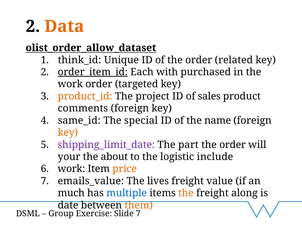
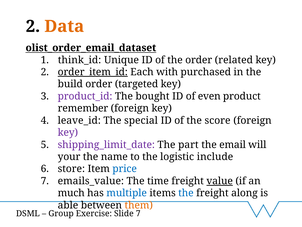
olist_order_allow_dataset: olist_order_allow_dataset -> olist_order_email_dataset
work at (70, 84): work -> build
product_id colour: orange -> purple
project: project -> bought
sales: sales -> even
comments: comments -> remember
same_id: same_id -> leave_id
name: name -> score
key at (68, 132) colour: orange -> purple
order at (233, 144): order -> email
about: about -> name
work at (71, 169): work -> store
price colour: orange -> blue
lives: lives -> time
value underline: none -> present
the at (186, 193) colour: orange -> blue
date: date -> able
